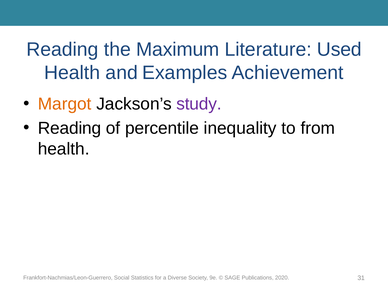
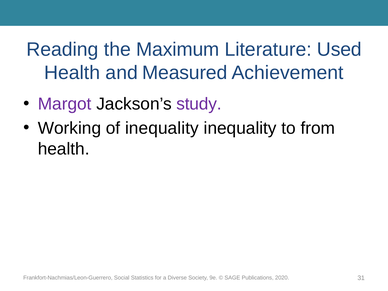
Examples: Examples -> Measured
Margot colour: orange -> purple
Reading at (70, 128): Reading -> Working
of percentile: percentile -> inequality
